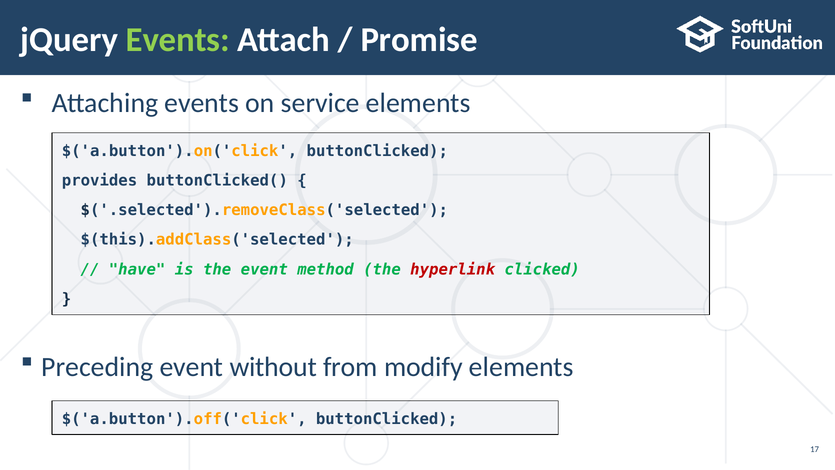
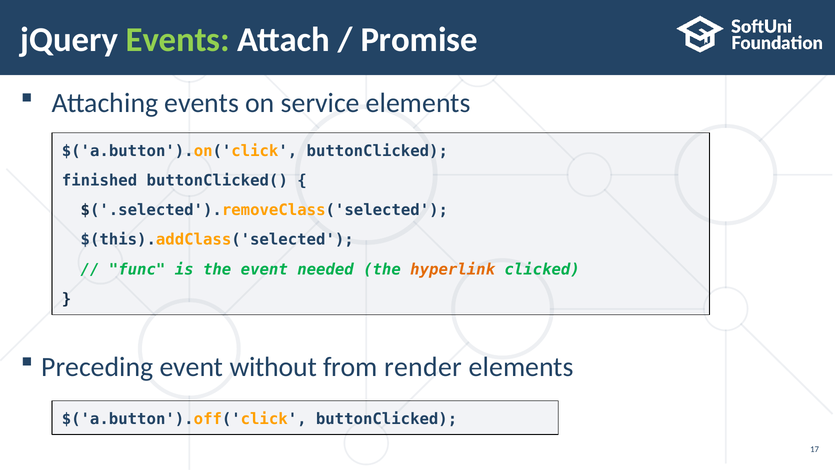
provides: provides -> finished
have: have -> func
method: method -> needed
hyperlink colour: red -> orange
modify: modify -> render
